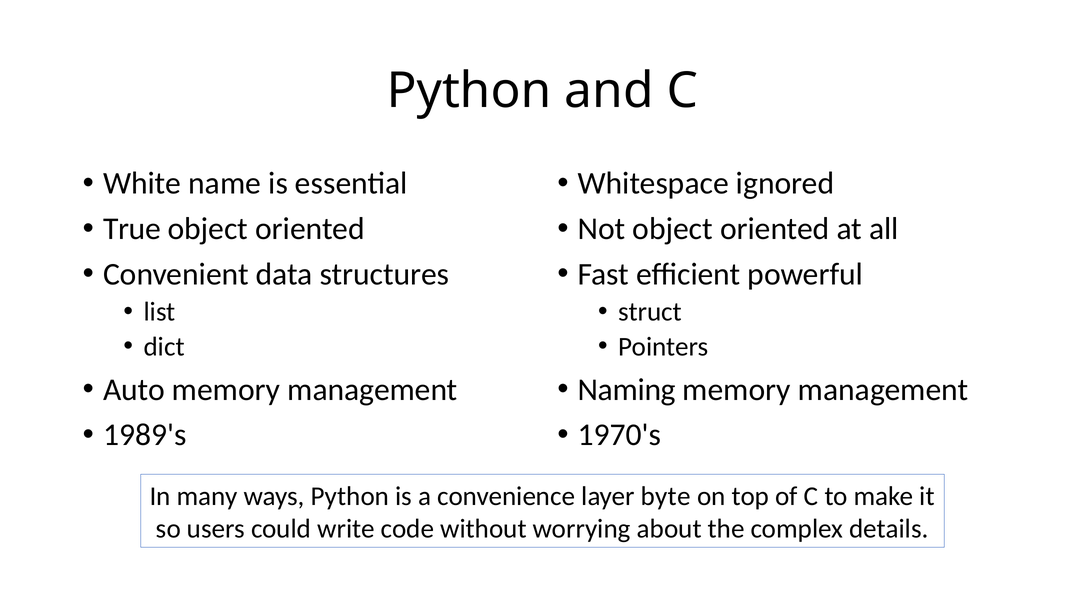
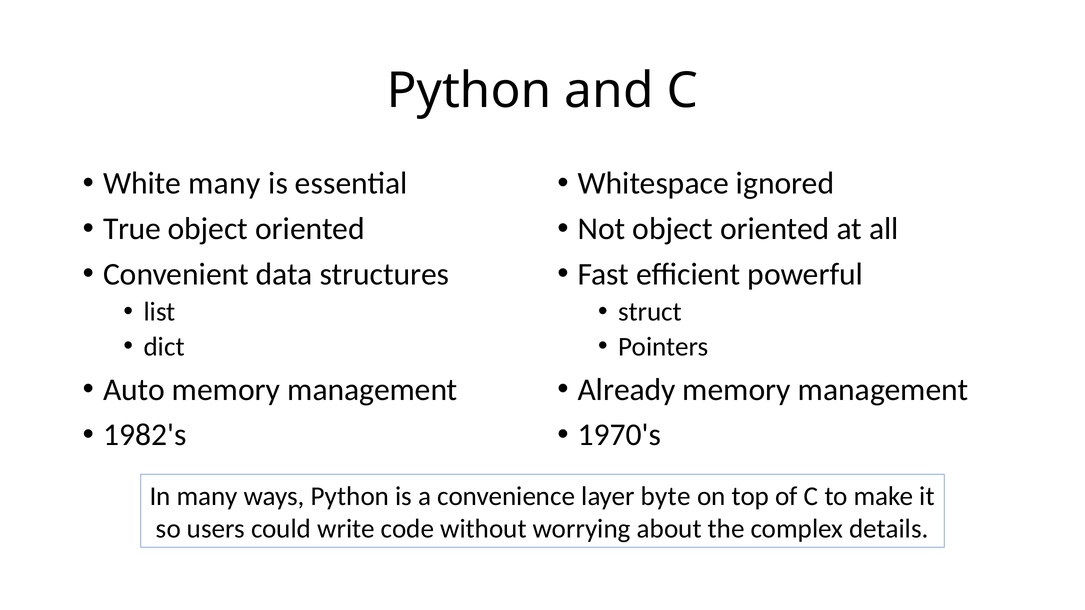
White name: name -> many
Naming: Naming -> Already
1989's: 1989's -> 1982's
